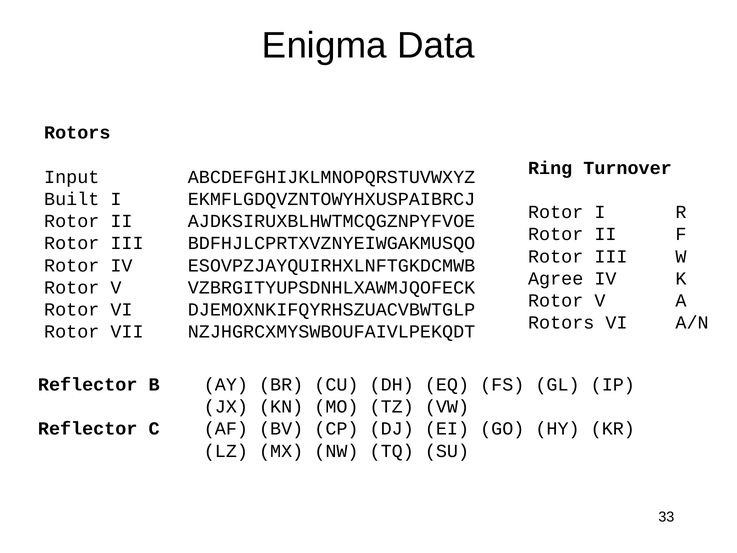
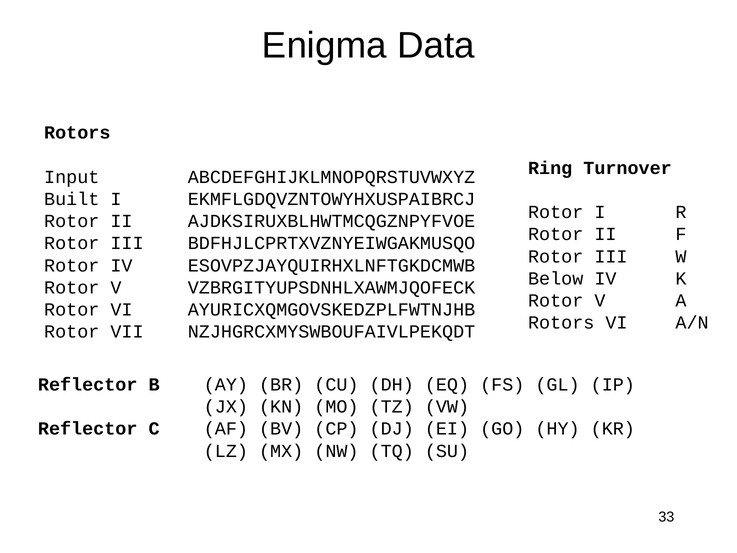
Agree: Agree -> Below
DJEMOXNKIFQYRHSZUACVBWTGLP: DJEMOXNKIFQYRHSZUACVBWTGLP -> AYURICXQMGOVSKEDZPLFWTNJHB
